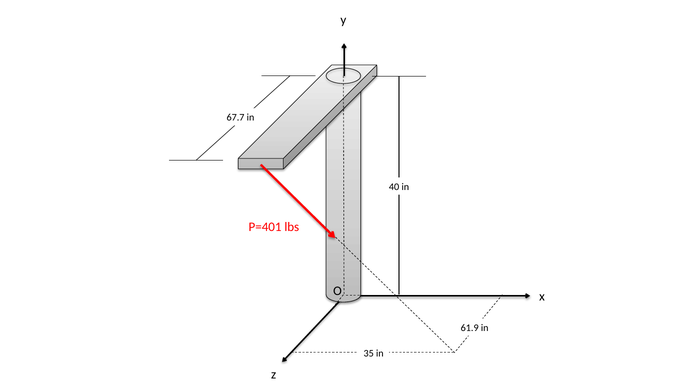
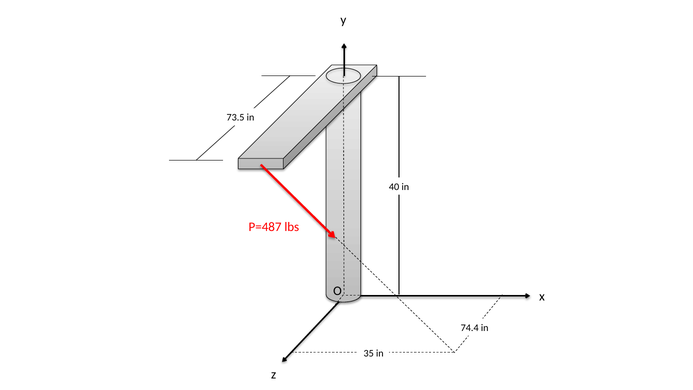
67.7: 67.7 -> 73.5
P=401: P=401 -> P=487
61.9: 61.9 -> 74.4
